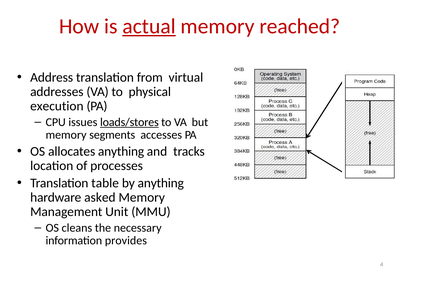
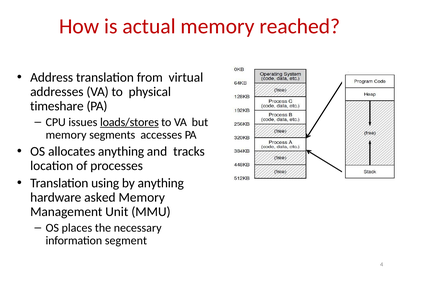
actual underline: present -> none
execution: execution -> timeshare
table: table -> using
cleans: cleans -> places
provides: provides -> segment
